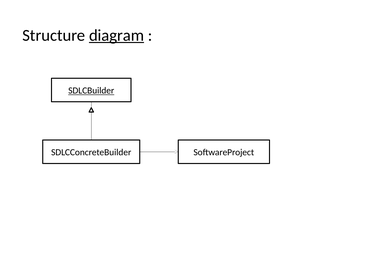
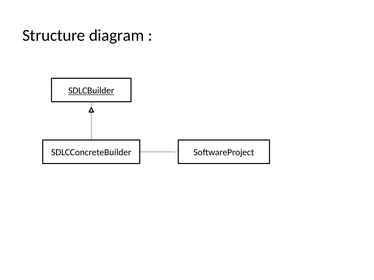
diagram underline: present -> none
